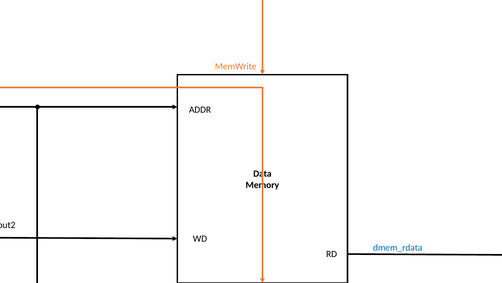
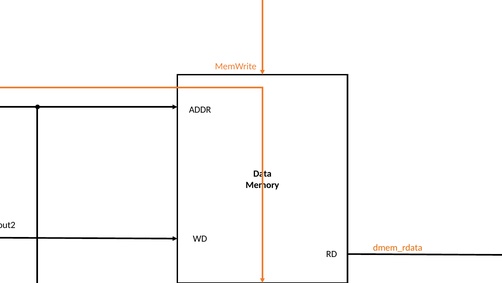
dmem_rdata colour: blue -> orange
